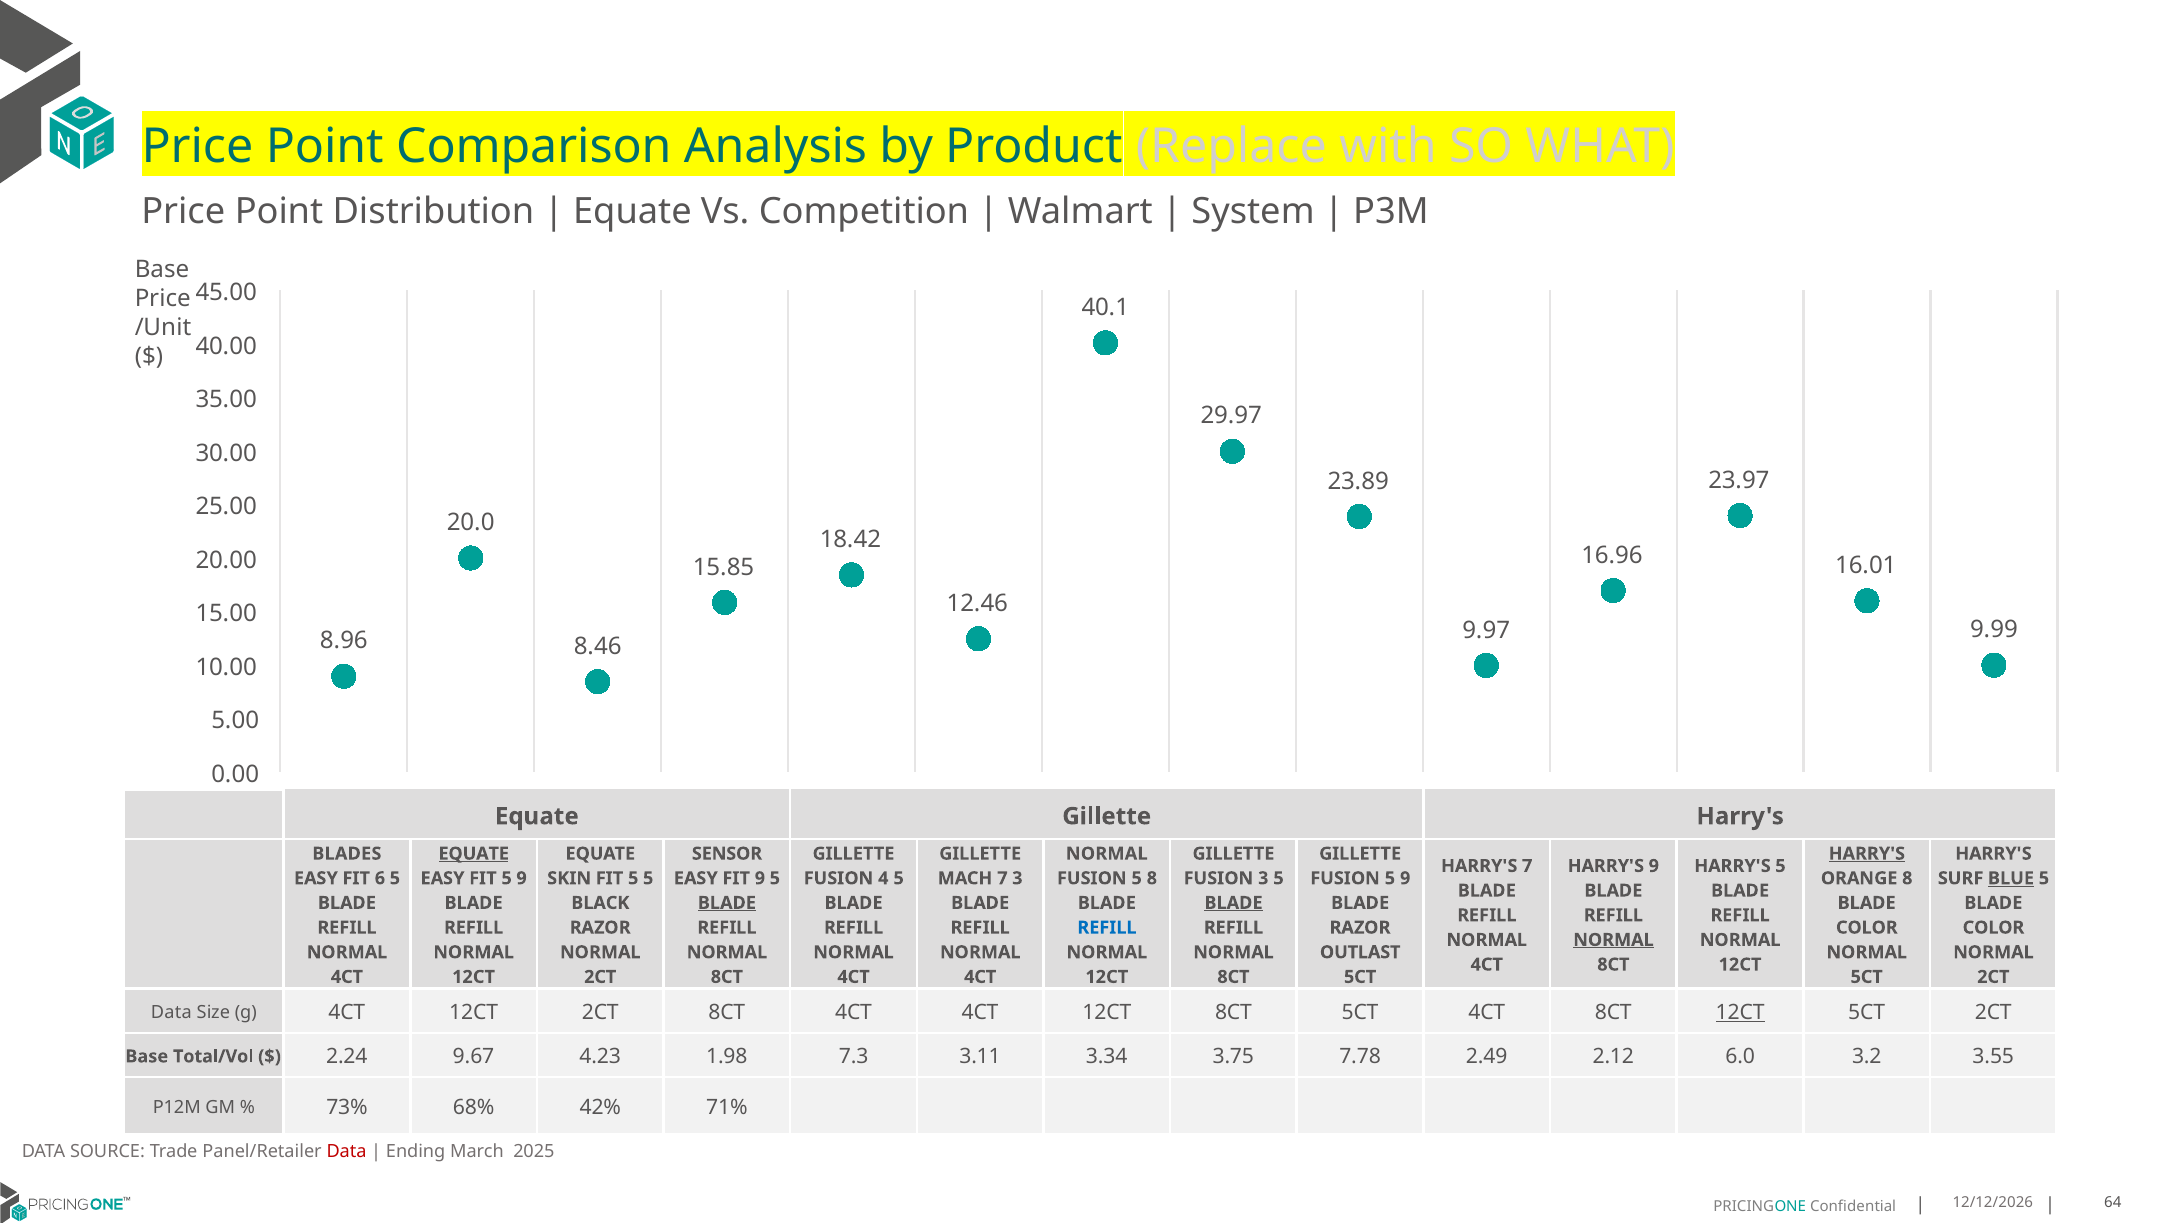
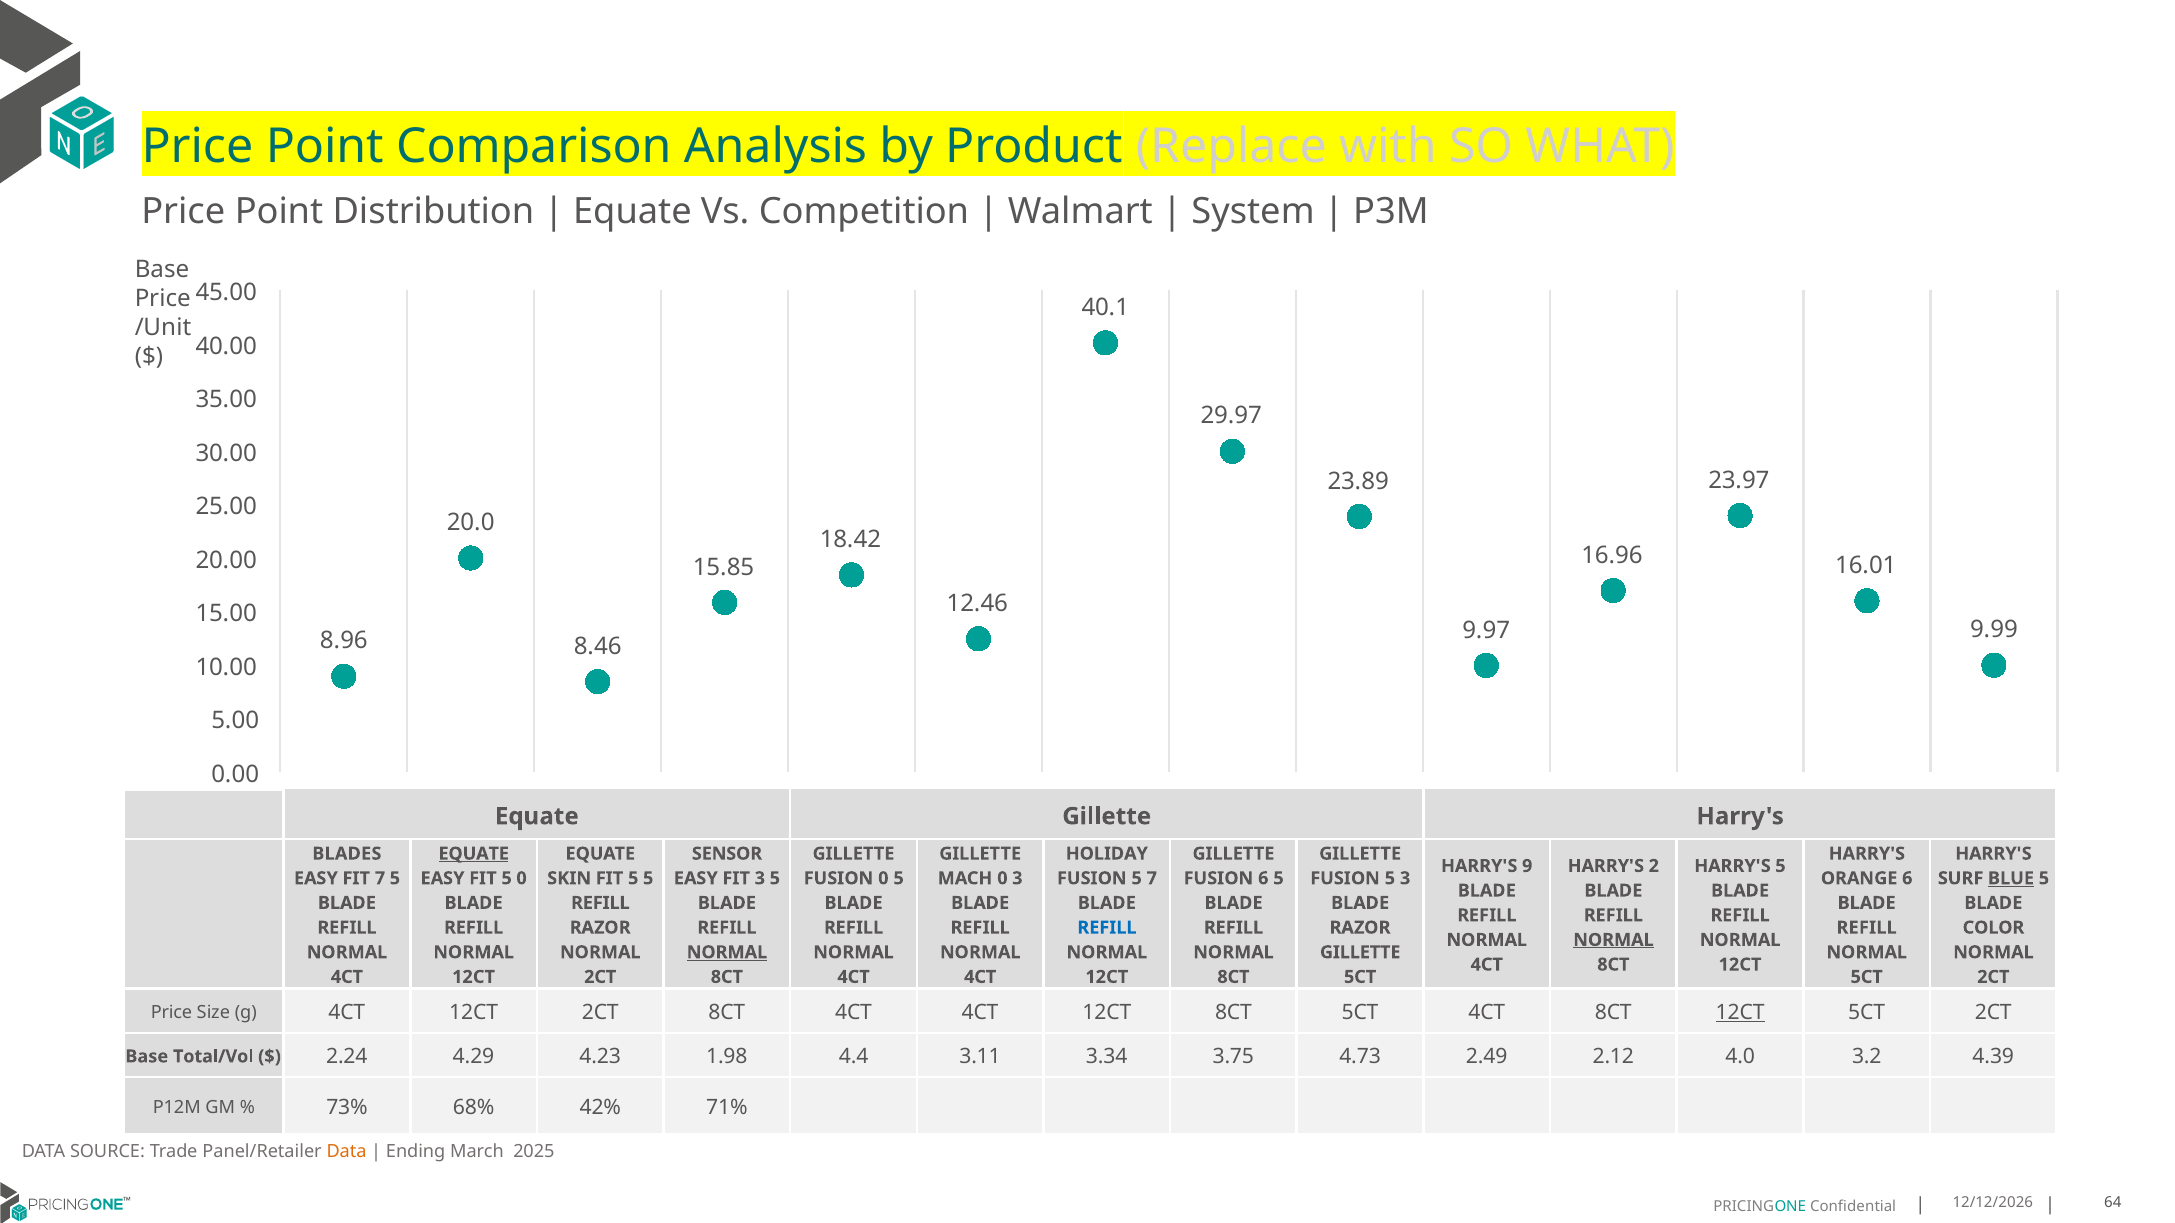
NORMAL at (1107, 854): NORMAL -> HOLIDAY
HARRY'S at (1867, 854) underline: present -> none
HARRY'S 7: 7 -> 9
HARRY'S 9: 9 -> 2
FIT 6: 6 -> 7
FIT 5 9: 9 -> 0
FIT 9: 9 -> 3
FUSION 4: 4 -> 0
MACH 7: 7 -> 0
5 8: 8 -> 7
FUSION 3: 3 -> 6
FUSION 5 9: 9 -> 3
ORANGE 8: 8 -> 6
BLACK at (600, 903): BLACK -> REFILL
BLADE at (727, 903) underline: present -> none
BLADE at (1234, 903) underline: present -> none
COLOR at (1867, 928): COLOR -> REFILL
NORMAL at (727, 953) underline: none -> present
OUTLAST at (1360, 953): OUTLAST -> GILLETTE
Data at (171, 1012): Data -> Price
9.67: 9.67 -> 4.29
7.3: 7.3 -> 4.4
7.78: 7.78 -> 4.73
6.0: 6.0 -> 4.0
3.55: 3.55 -> 4.39
Data at (347, 1152) colour: red -> orange
